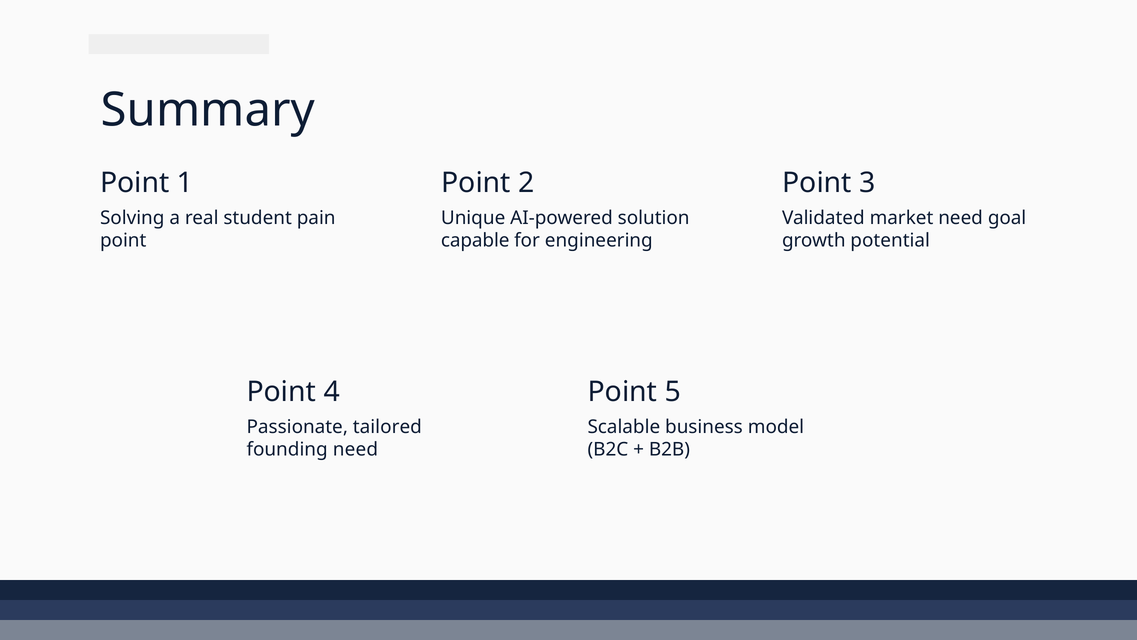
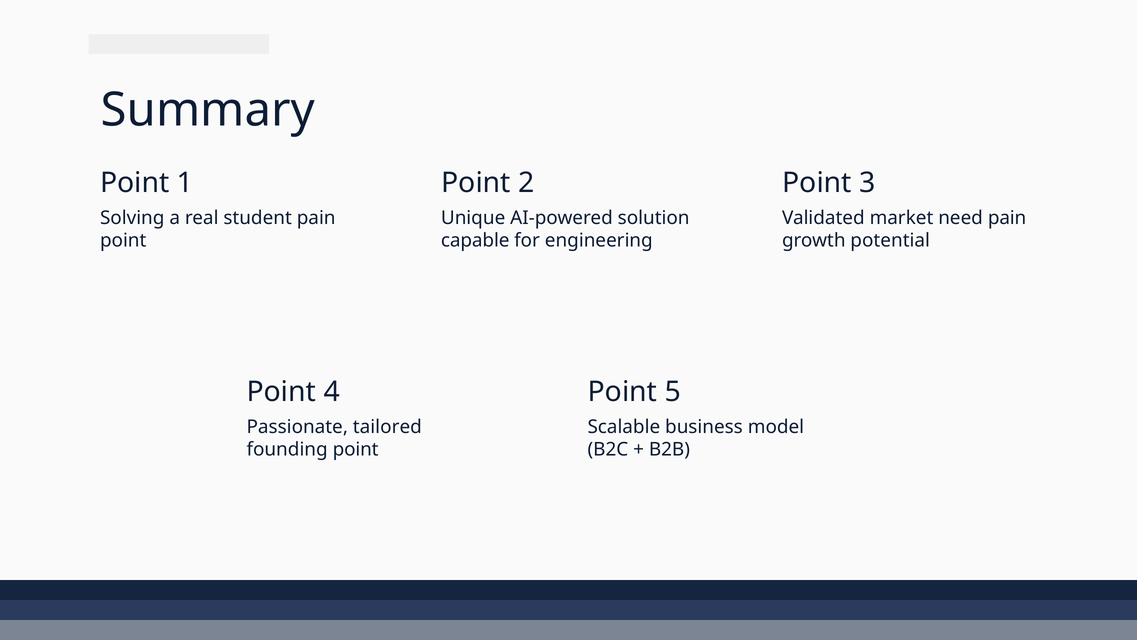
need goal: goal -> pain
founding need: need -> point
